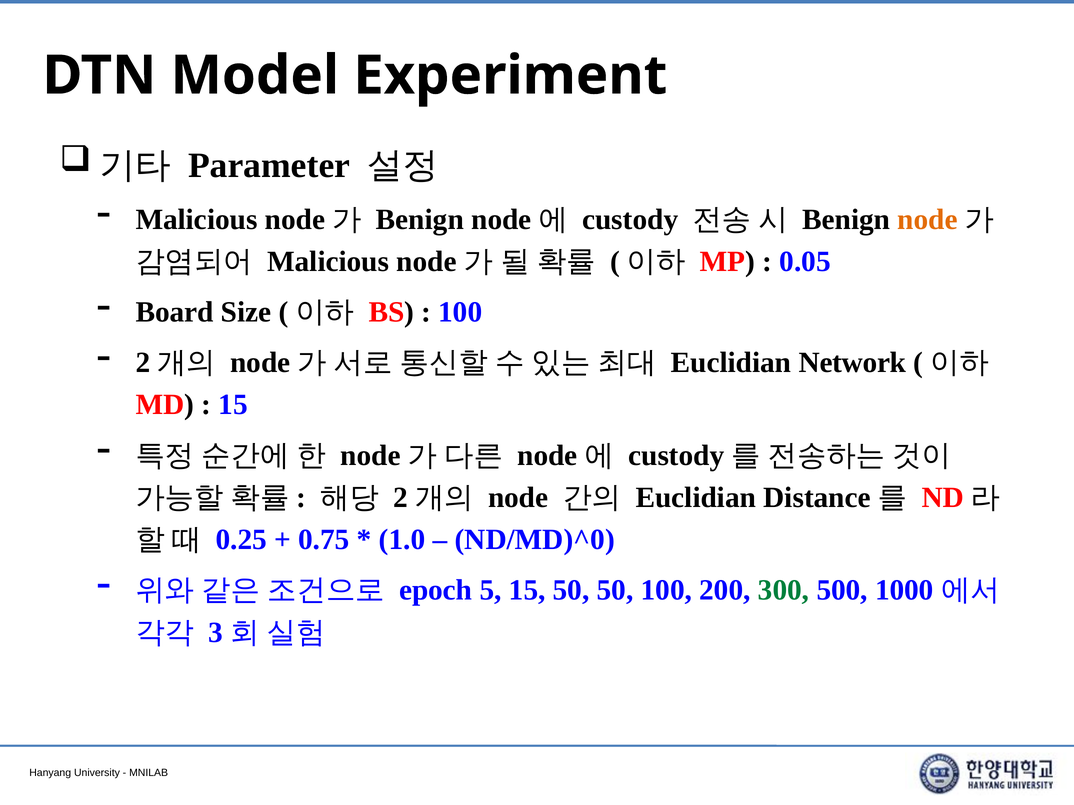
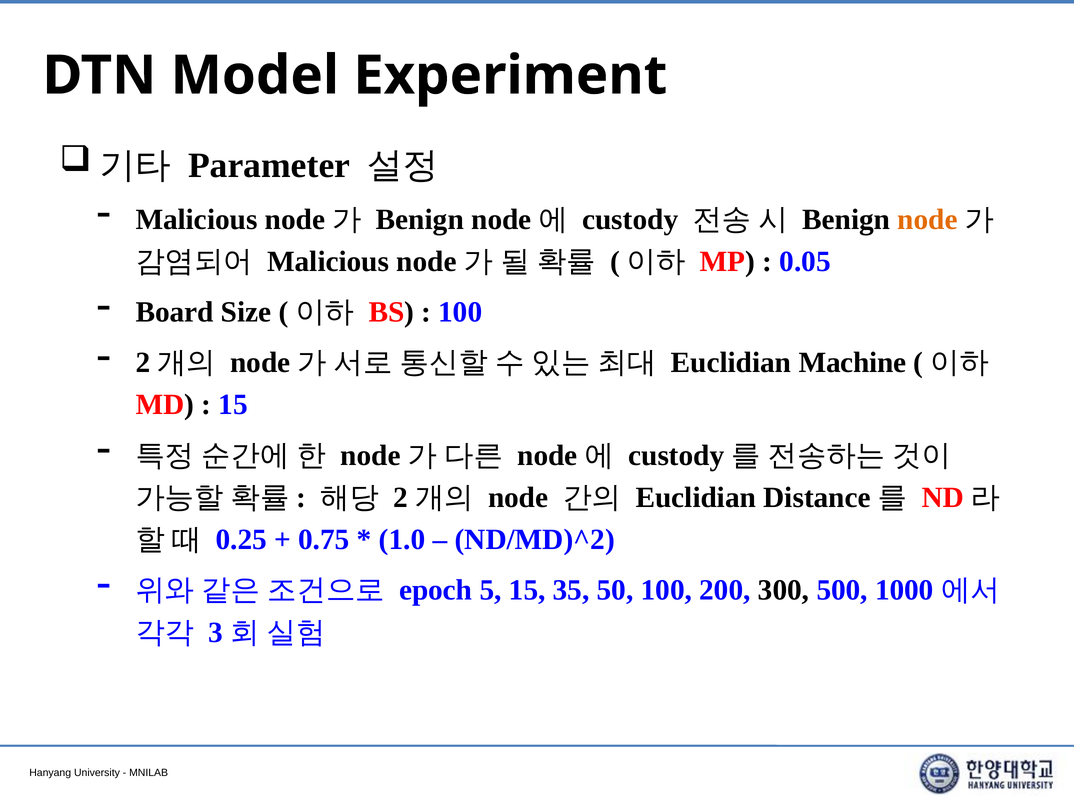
Network: Network -> Machine
ND/MD)^0: ND/MD)^0 -> ND/MD)^2
15 50: 50 -> 35
300 colour: green -> black
